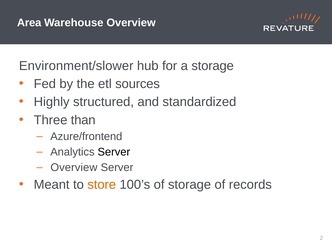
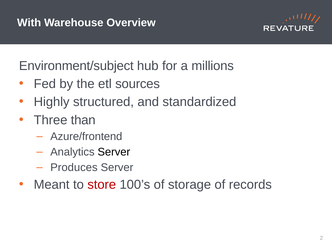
Area: Area -> With
Environment/slower: Environment/slower -> Environment/subject
a storage: storage -> millions
Overview at (74, 167): Overview -> Produces
store colour: orange -> red
